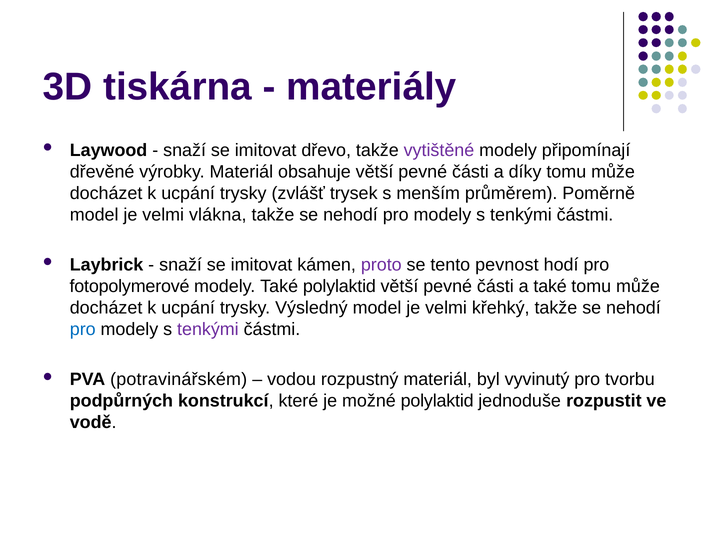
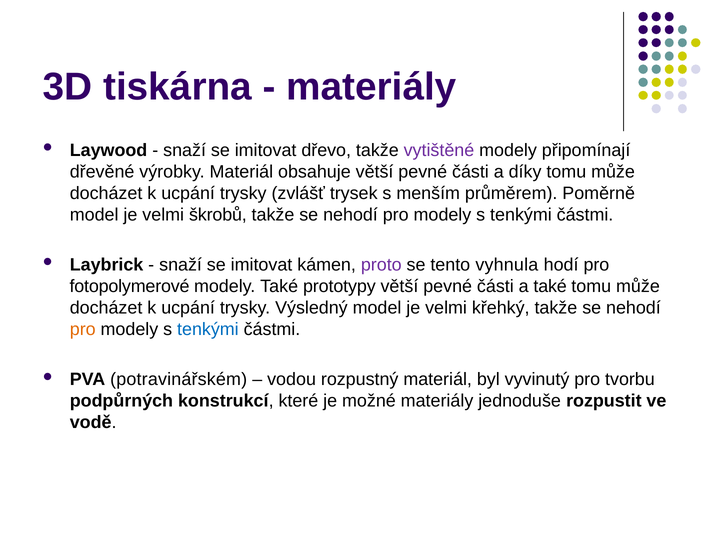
vlákna: vlákna -> škrobů
pevnost: pevnost -> vyhnula
Také polylaktid: polylaktid -> prototypy
pro at (83, 329) colour: blue -> orange
tenkými at (208, 329) colour: purple -> blue
možné polylaktid: polylaktid -> materiály
